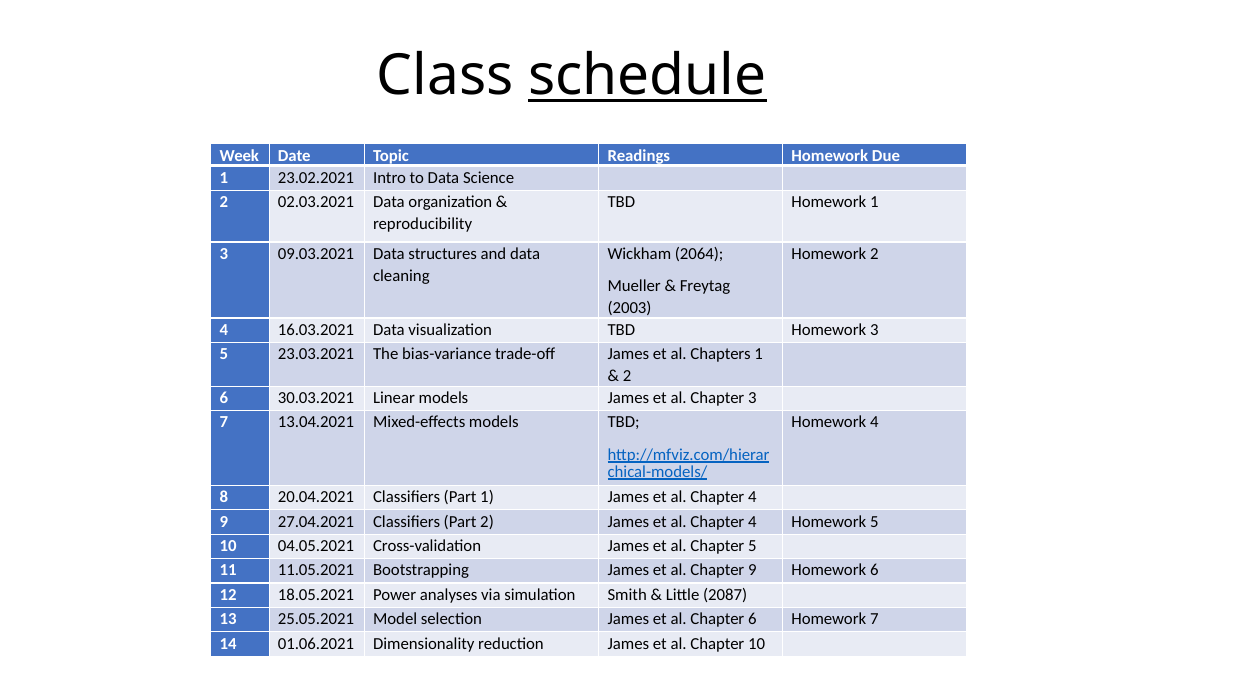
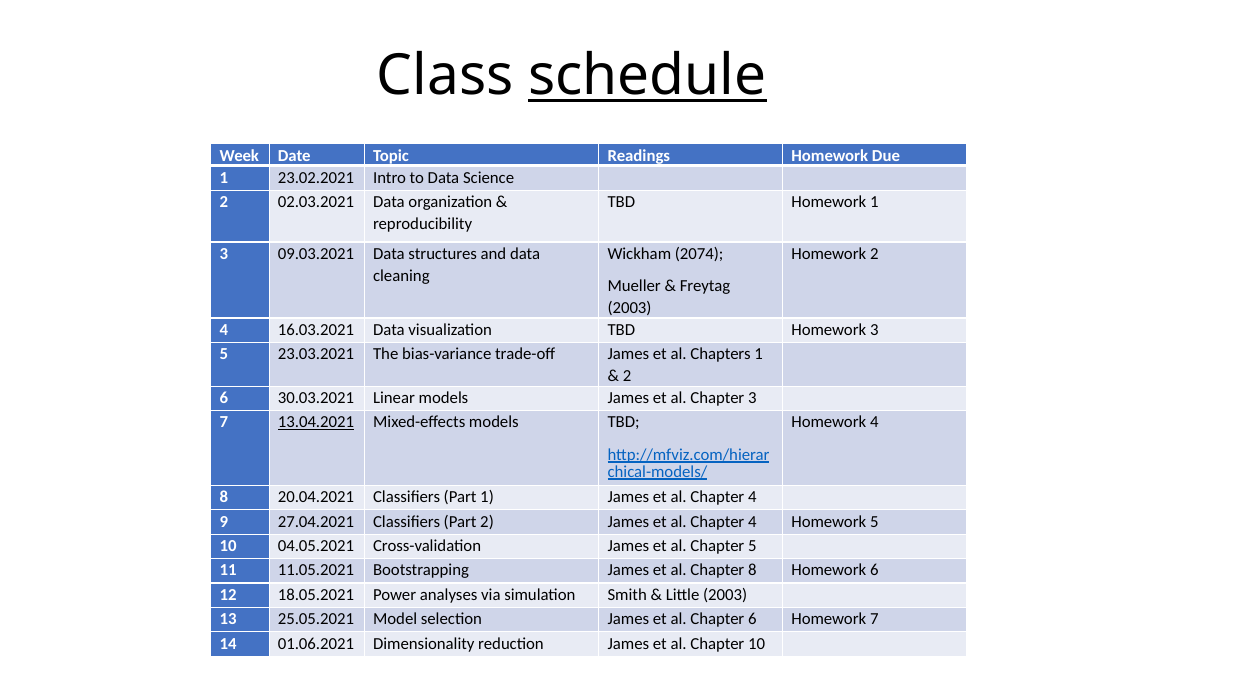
2064: 2064 -> 2074
13.04.2021 underline: none -> present
Chapter 9: 9 -> 8
Little 2087: 2087 -> 2003
